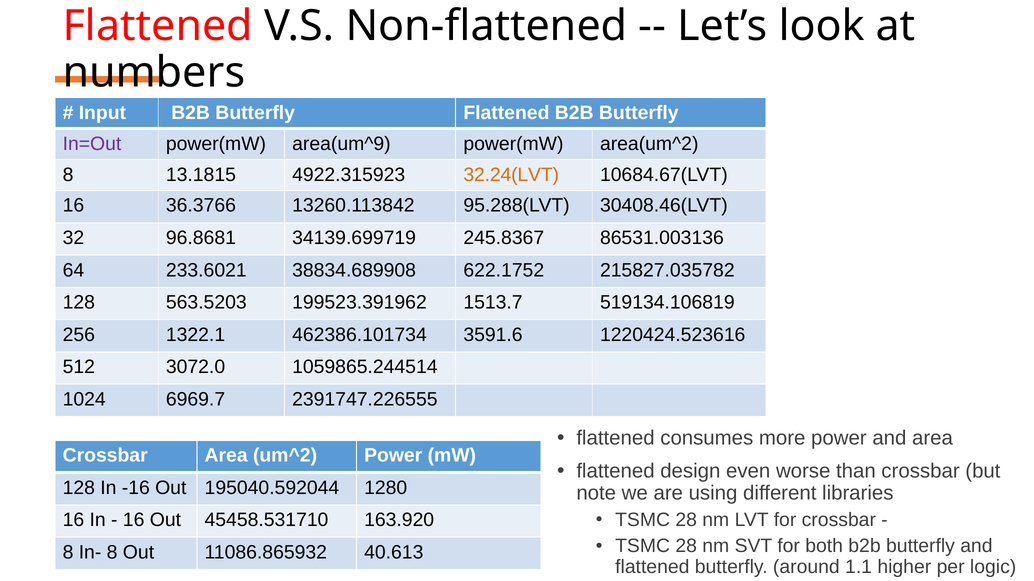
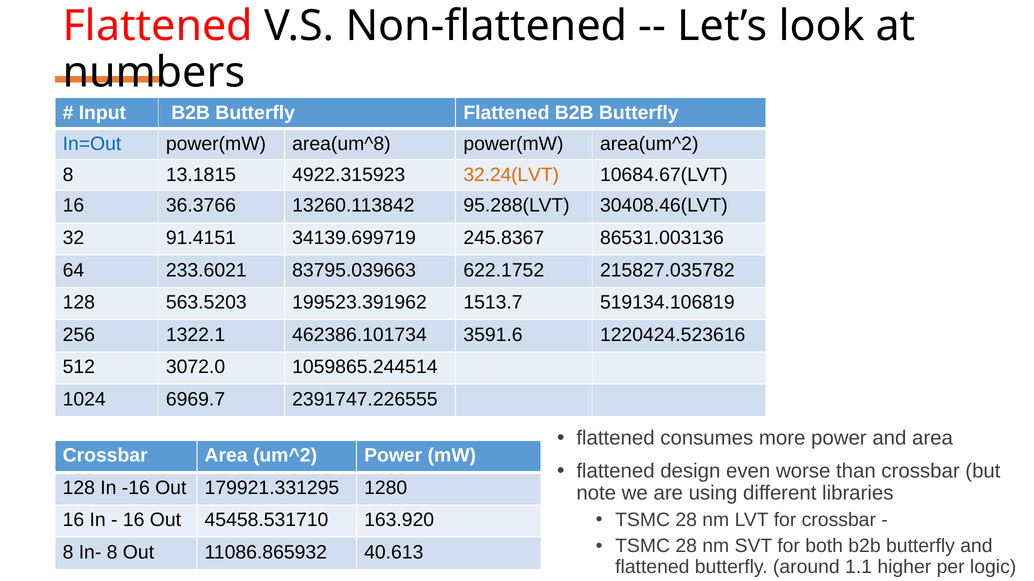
In=Out colour: purple -> blue
area(um^9: area(um^9 -> area(um^8
96.8681: 96.8681 -> 91.4151
38834.689908: 38834.689908 -> 83795.039663
195040.592044: 195040.592044 -> 179921.331295
